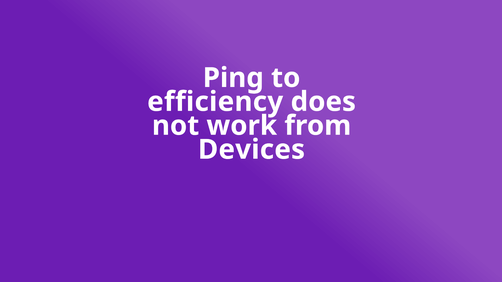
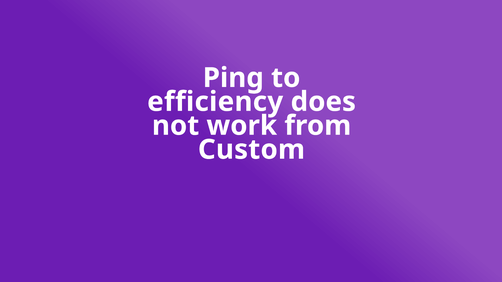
Devices: Devices -> Custom
